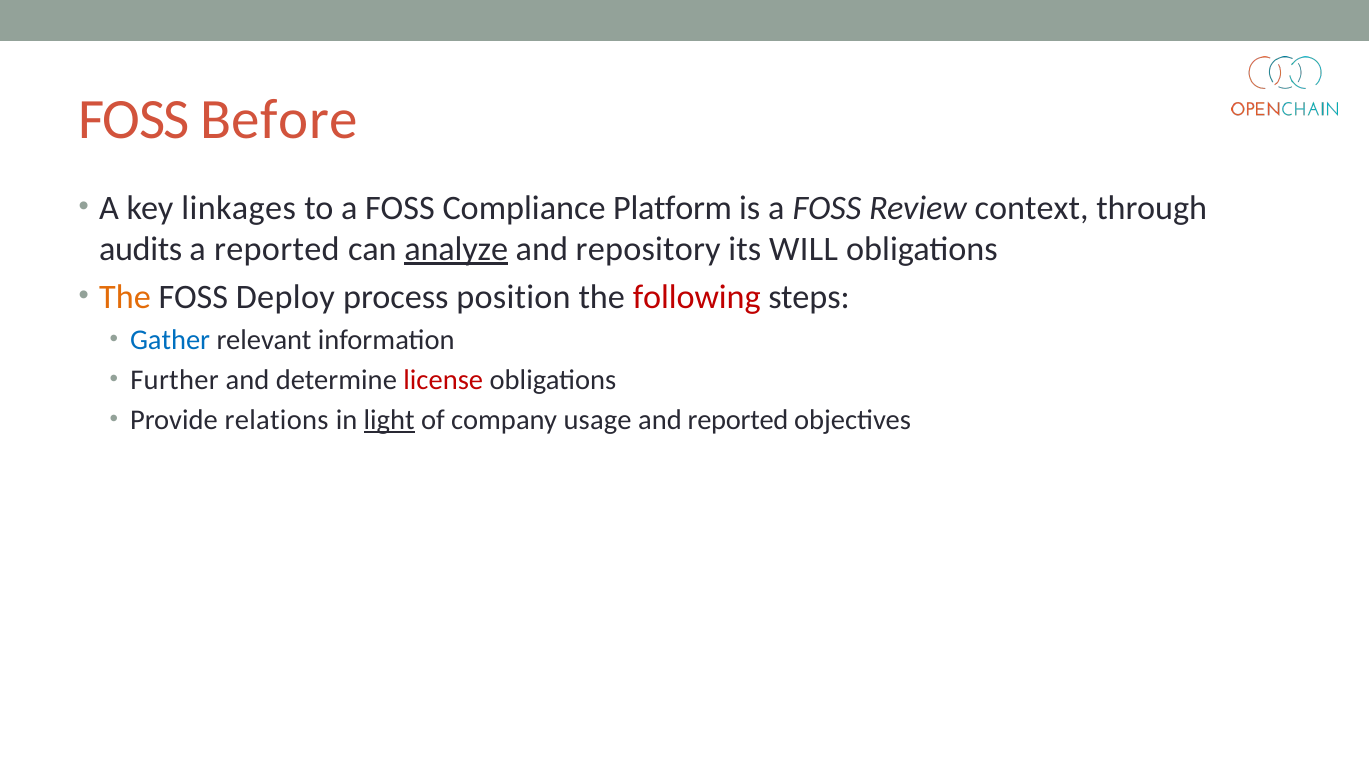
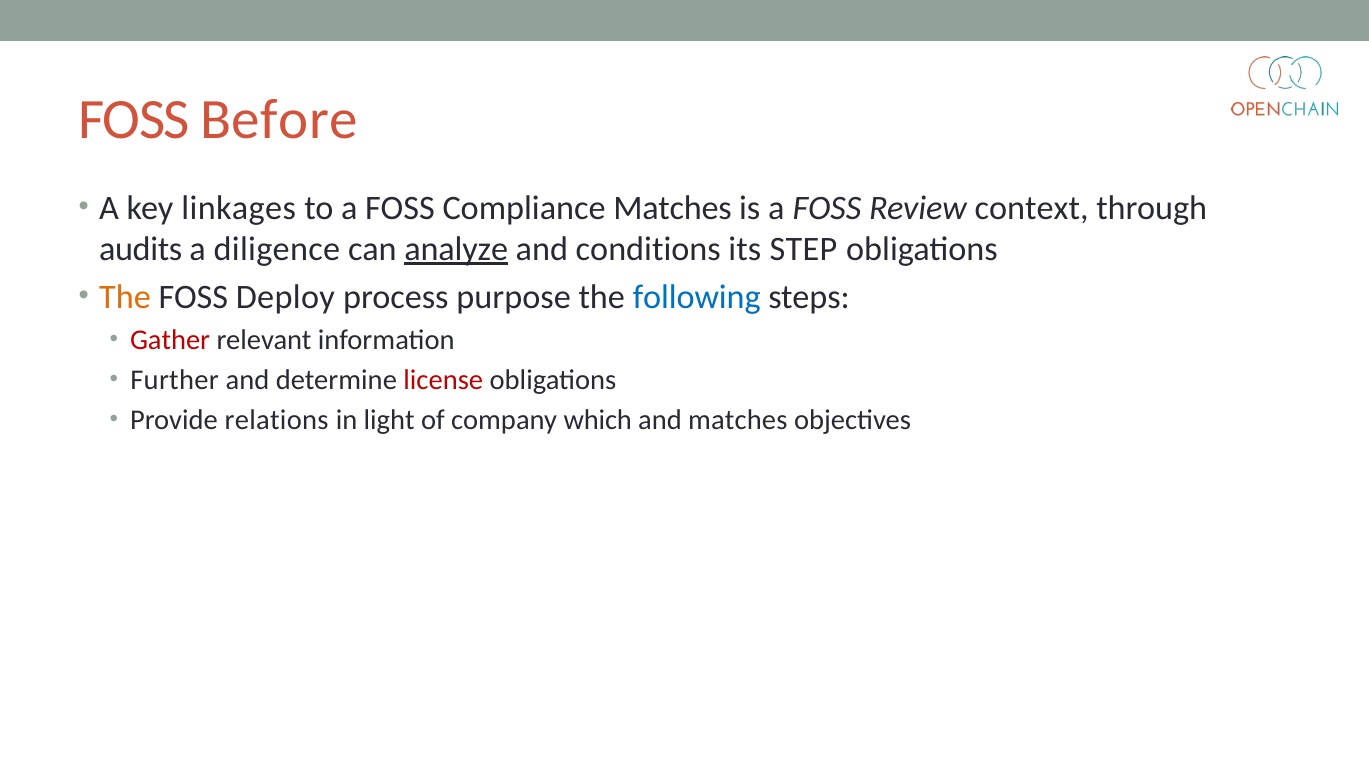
Compliance Platform: Platform -> Matches
a reported: reported -> diligence
repository: repository -> conditions
WILL: WILL -> STEP
position: position -> purpose
following colour: red -> blue
Gather colour: blue -> red
light underline: present -> none
usage: usage -> which
and reported: reported -> matches
